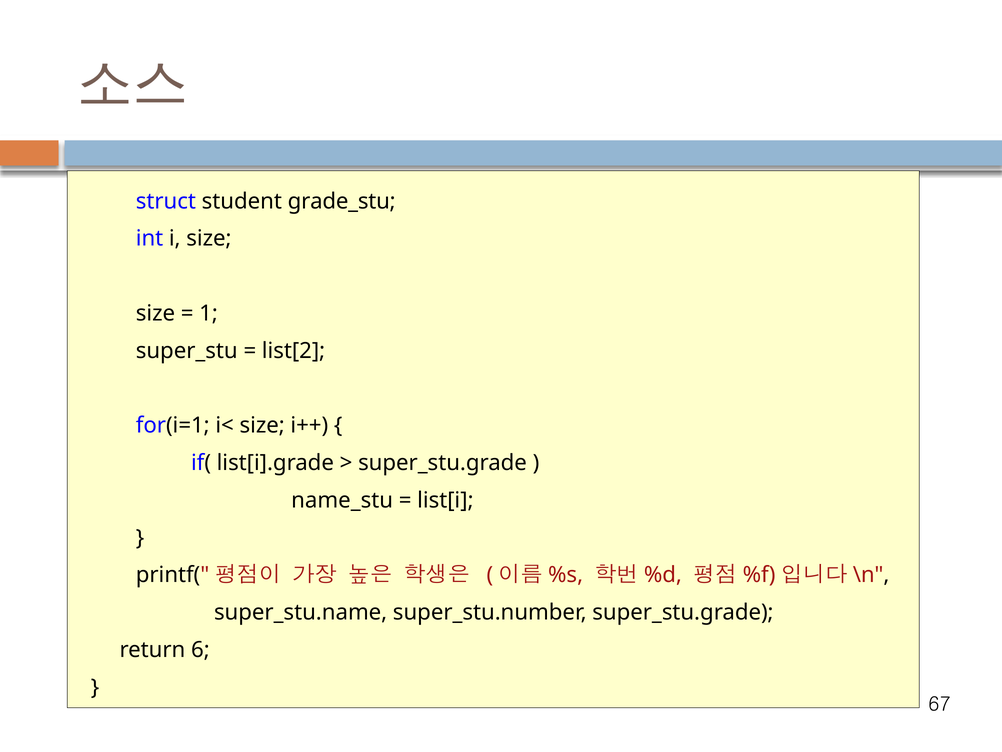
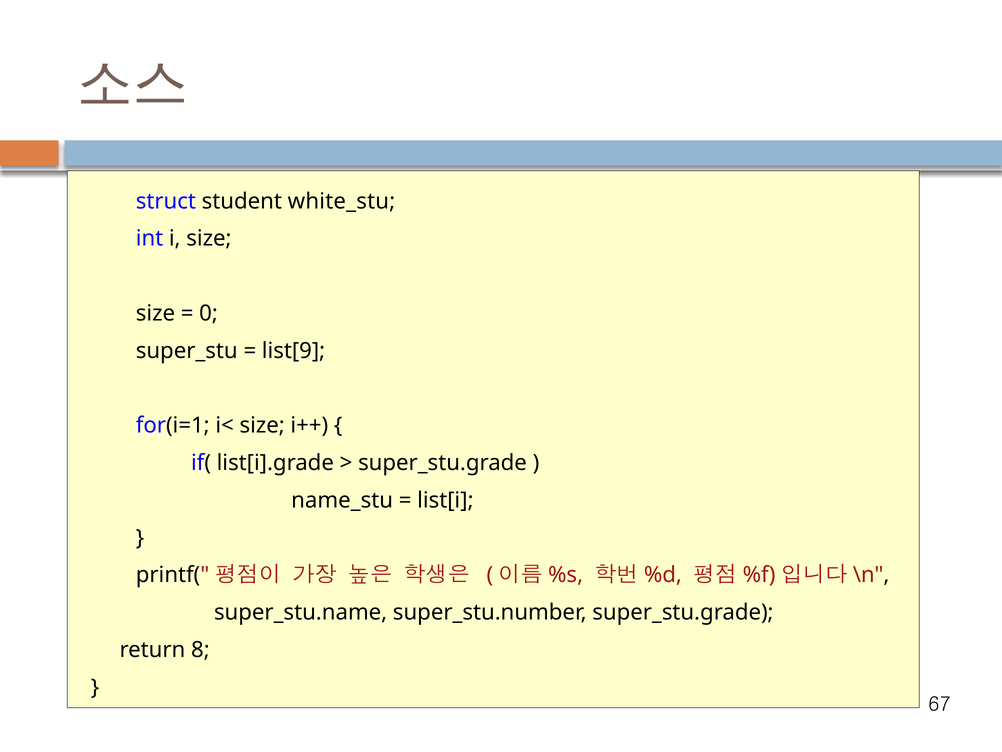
grade_stu: grade_stu -> white_stu
1: 1 -> 0
list[2: list[2 -> list[9
6: 6 -> 8
